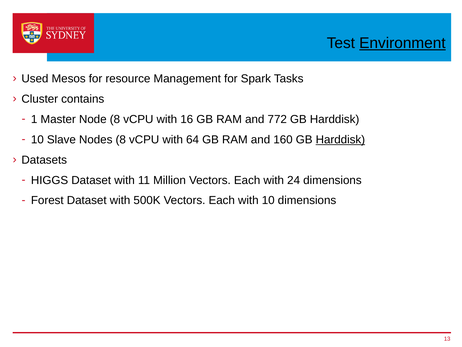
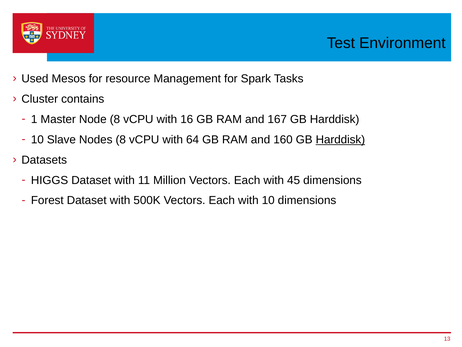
Environment underline: present -> none
772: 772 -> 167
24: 24 -> 45
